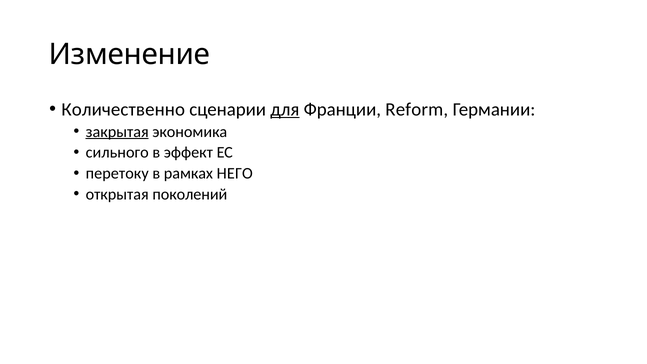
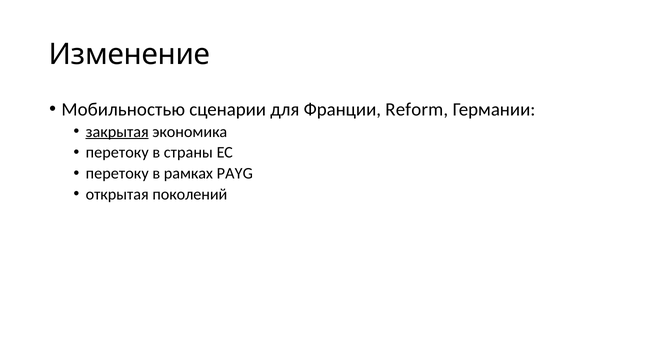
Количественно: Количественно -> Мобильностью
для underline: present -> none
сильного at (117, 153): сильного -> перетоку
эффект: эффект -> страны
НЕГО: НЕГО -> PAYG
